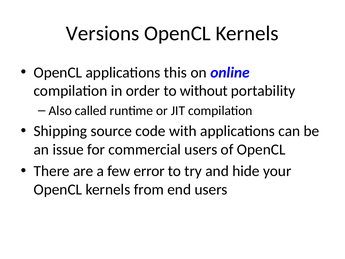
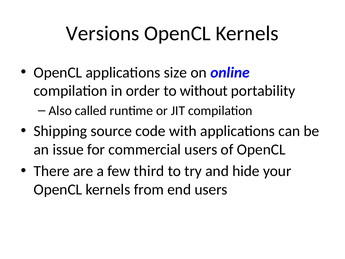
this: this -> size
error: error -> third
